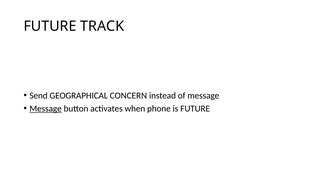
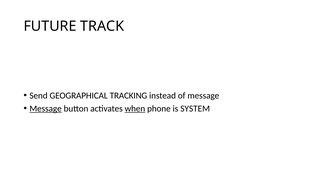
CONCERN: CONCERN -> TRACKING
when underline: none -> present
is FUTURE: FUTURE -> SYSTEM
